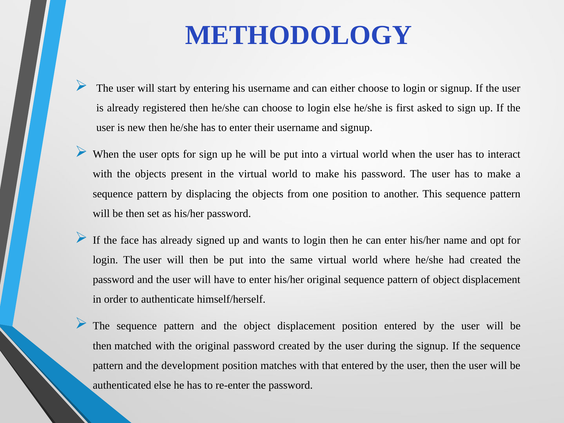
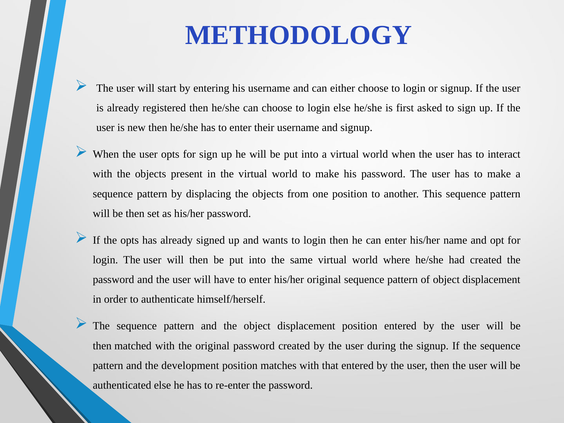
the face: face -> opts
